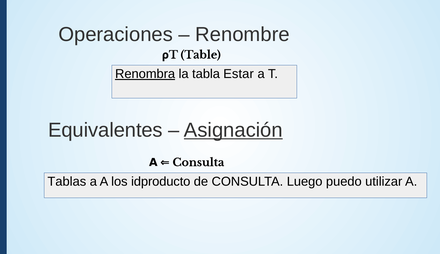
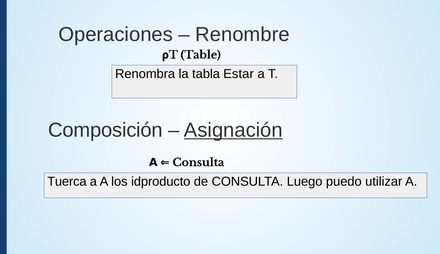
Renombra underline: present -> none
Equivalentes: Equivalentes -> Composición
Tablas: Tablas -> Tuerca
